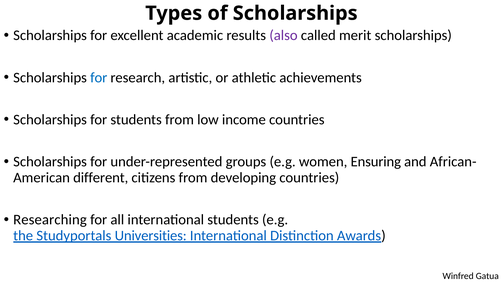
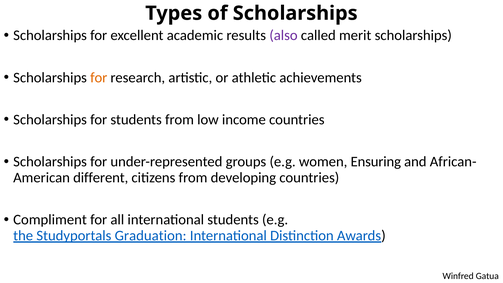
for at (99, 78) colour: blue -> orange
Researching: Researching -> Compliment
Universities: Universities -> Graduation
